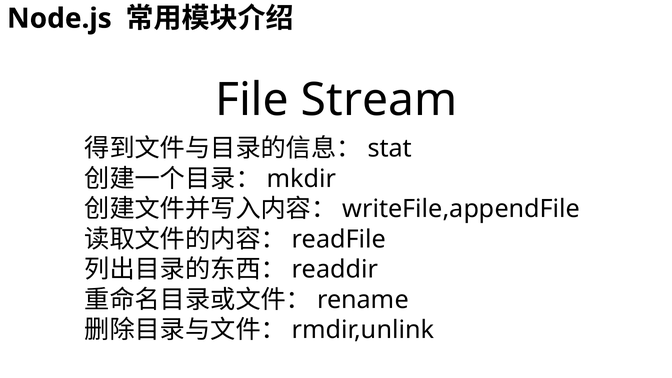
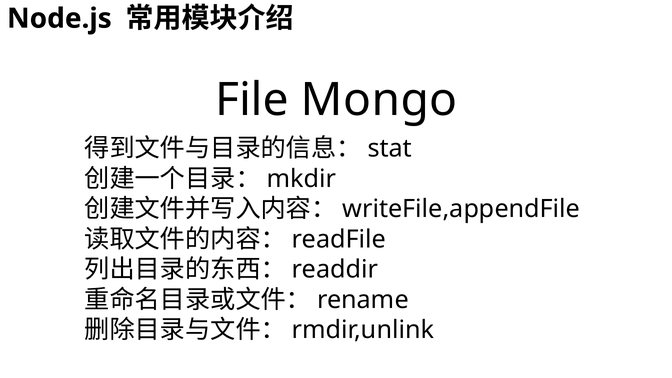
Stream: Stream -> Mongo
